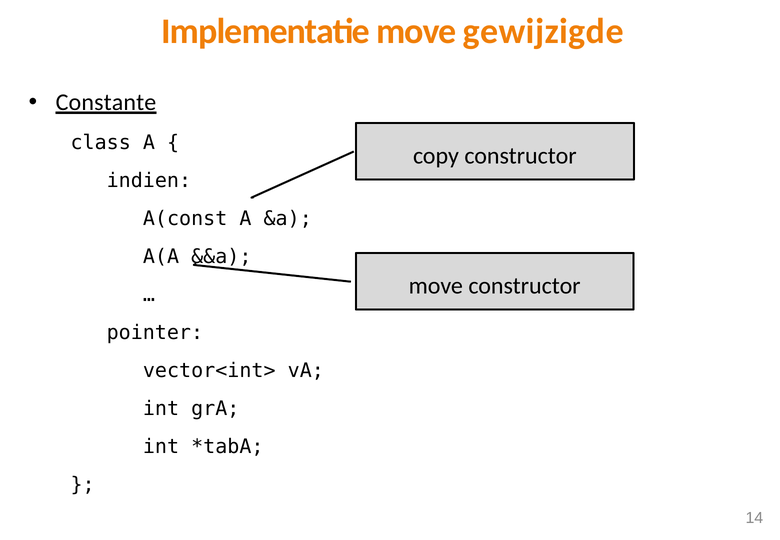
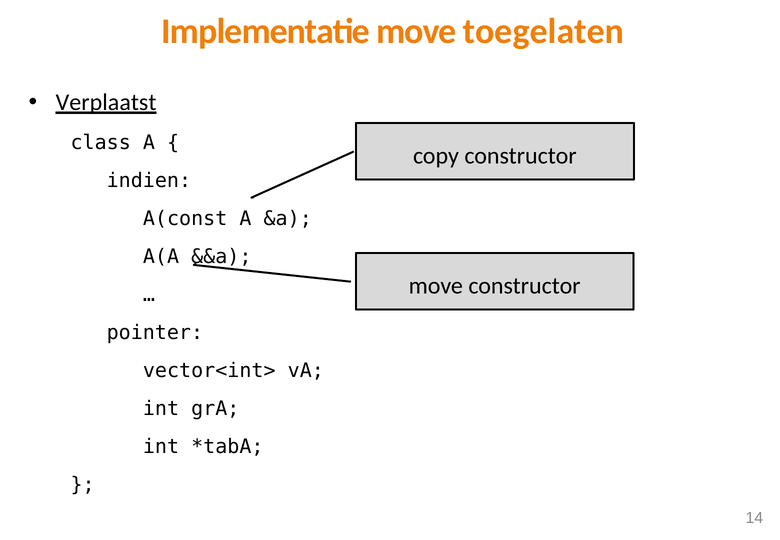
gewijzigde: gewijzigde -> toegelaten
Constante: Constante -> Verplaatst
